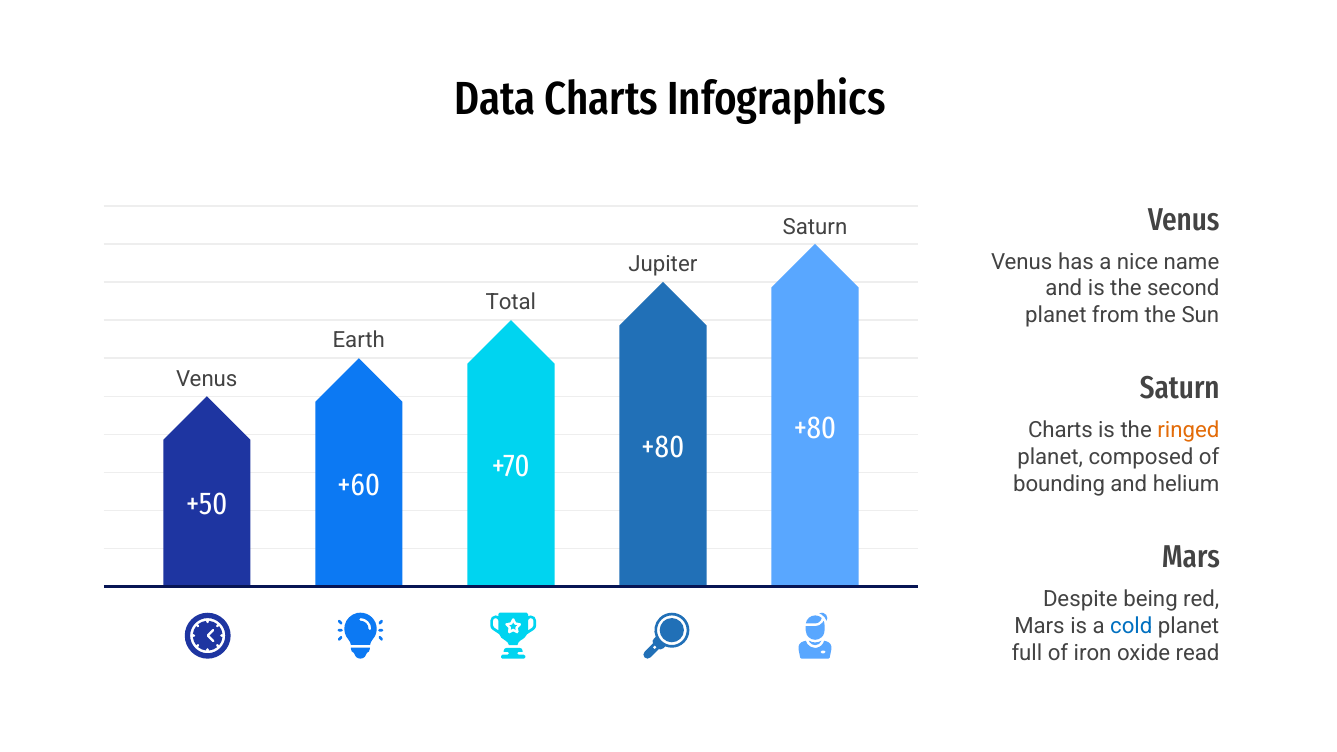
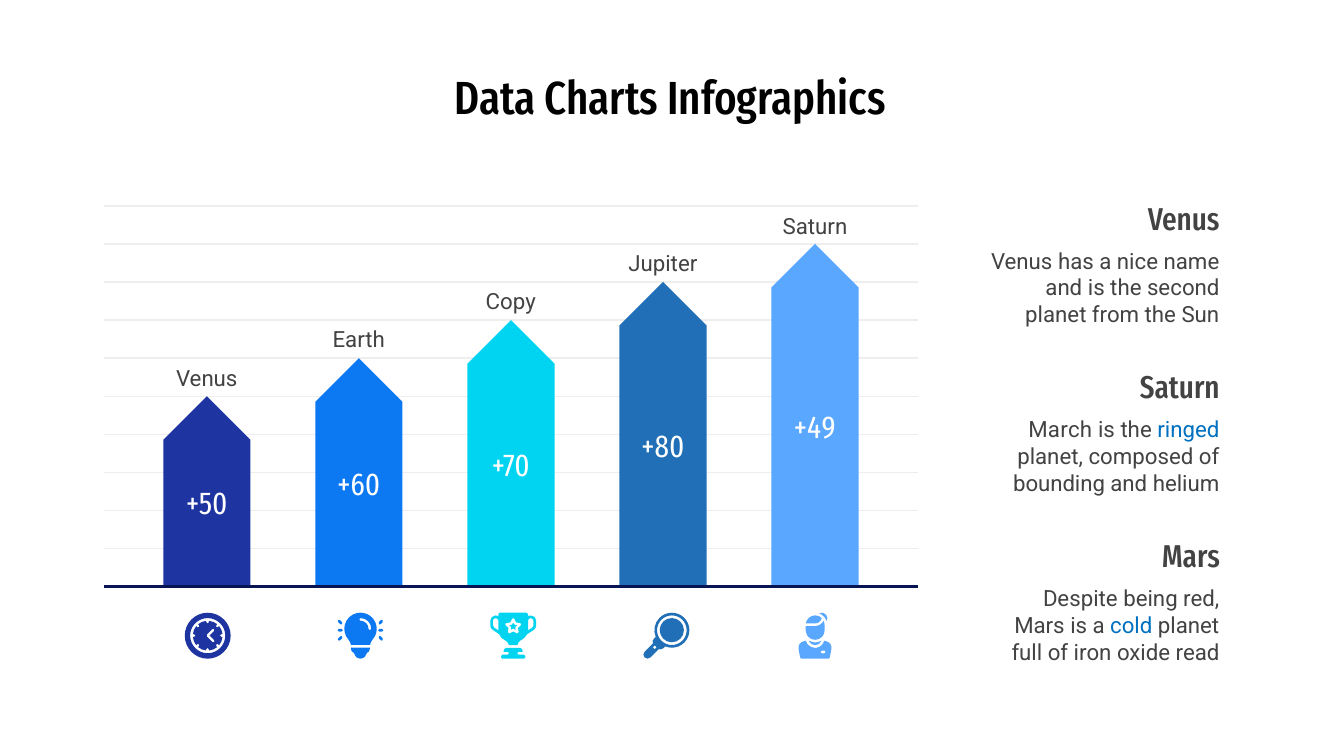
Total: Total -> Copy
+80 at (815, 428): +80 -> +49
Charts at (1060, 431): Charts -> March
ringed colour: orange -> blue
